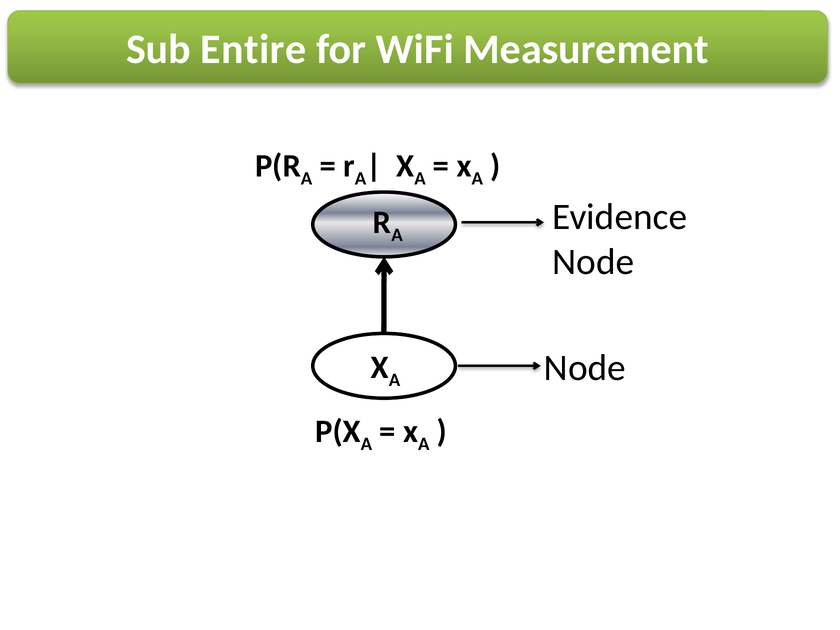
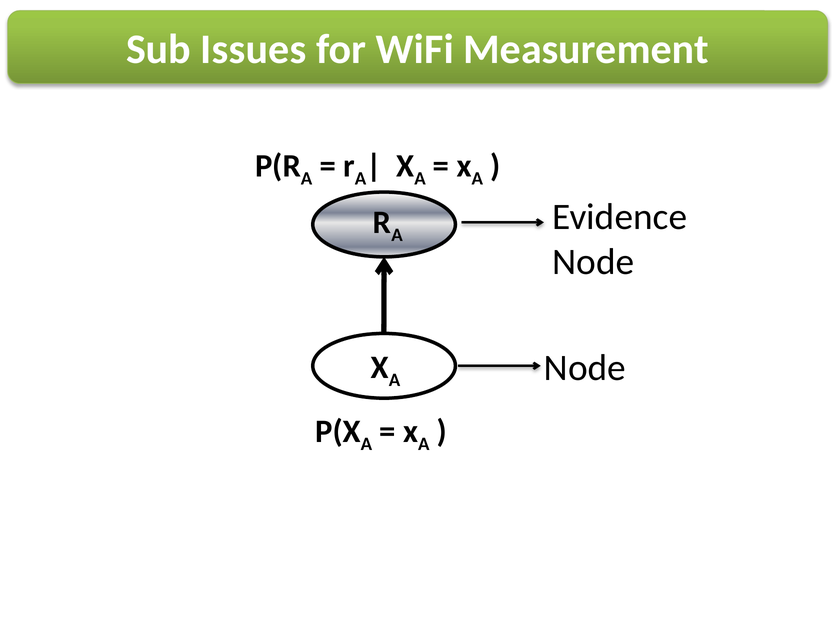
Entire: Entire -> Issues
